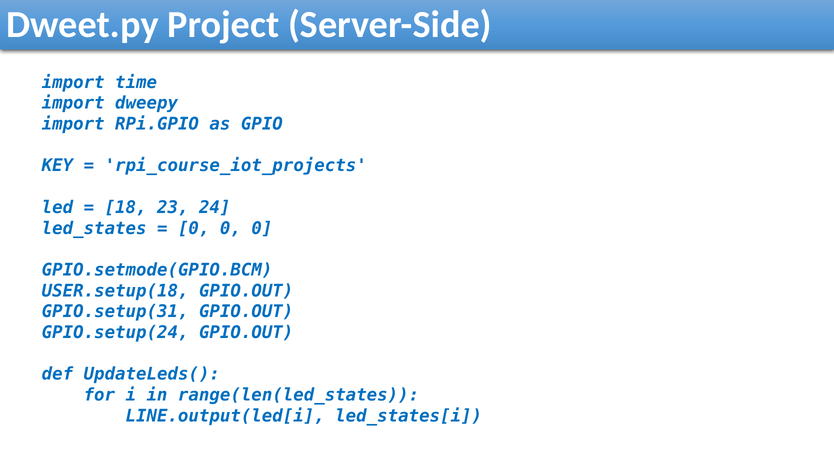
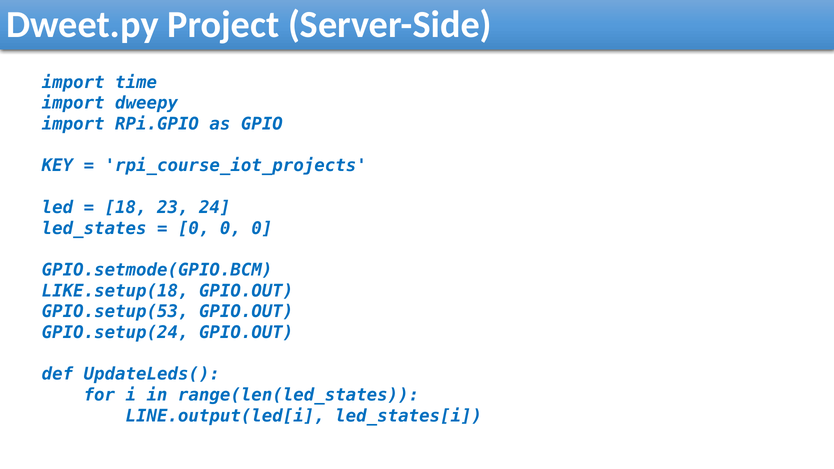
USER.setup(18: USER.setup(18 -> LIKE.setup(18
GPIO.setup(31: GPIO.setup(31 -> GPIO.setup(53
